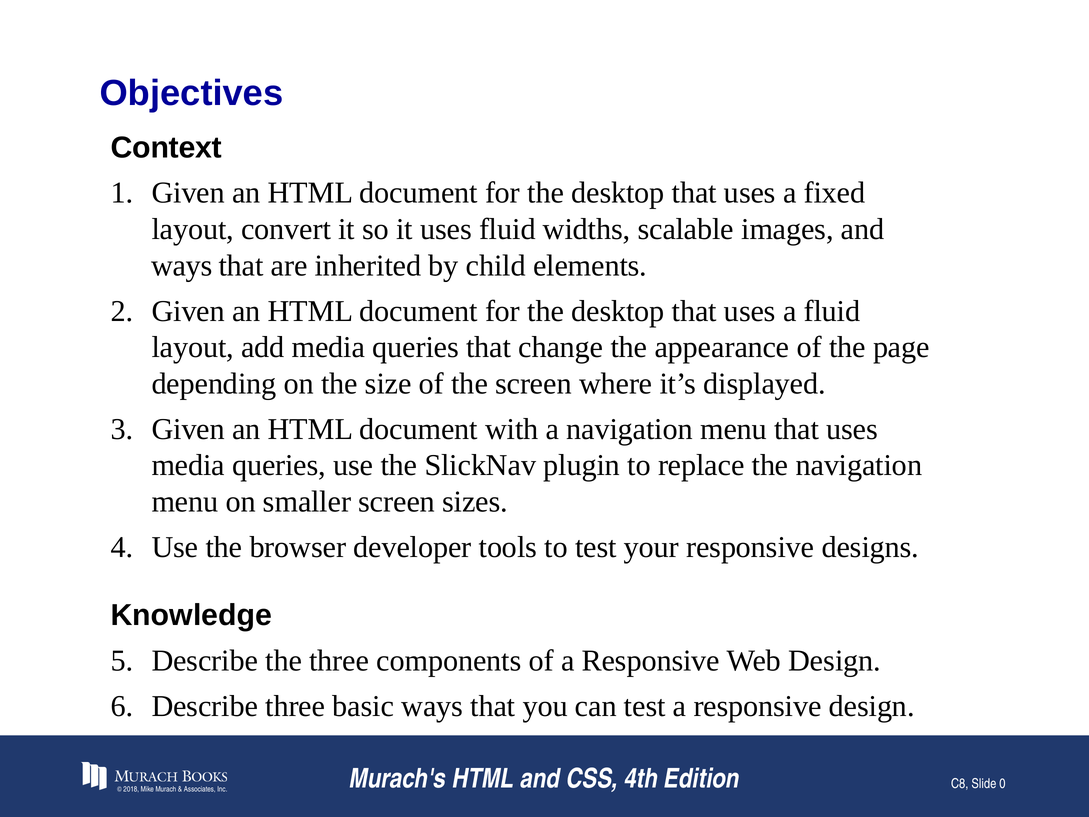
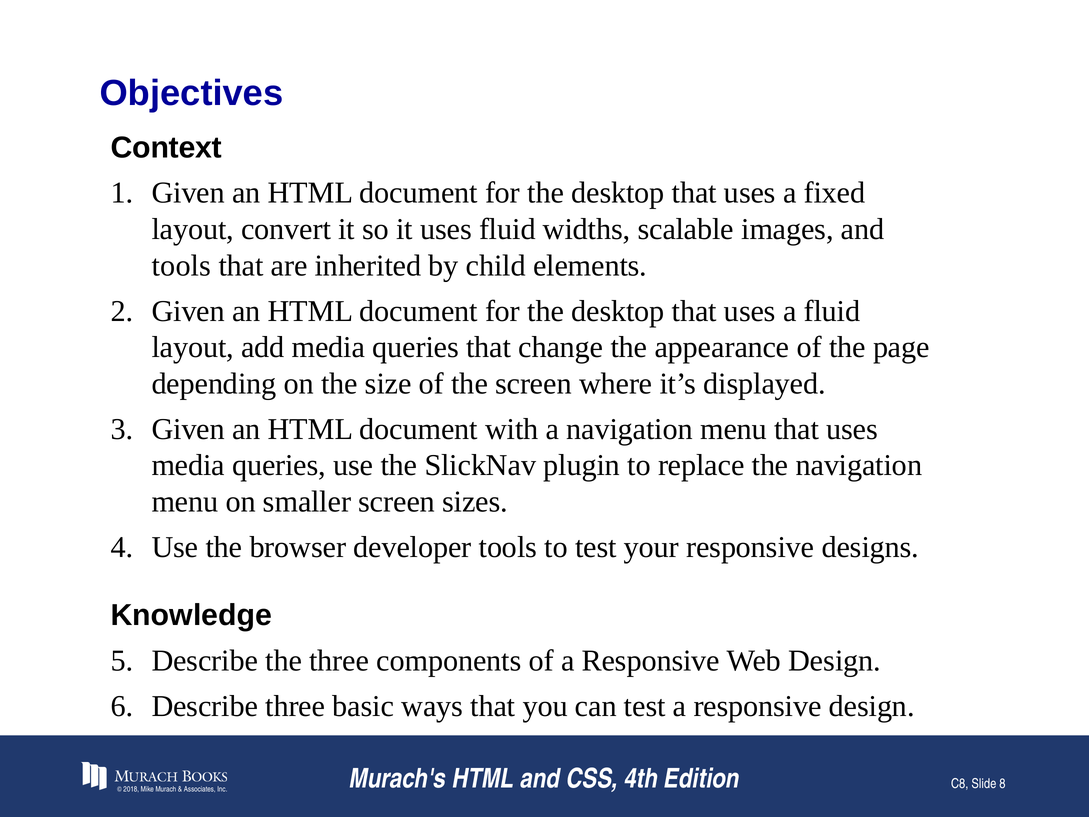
ways at (182, 266): ways -> tools
0: 0 -> 8
